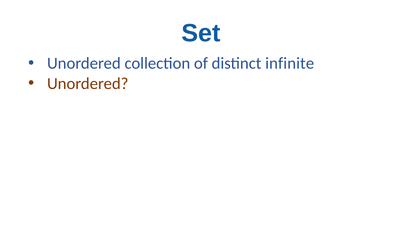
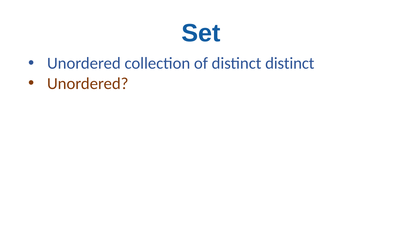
distinct infinite: infinite -> distinct
